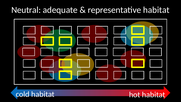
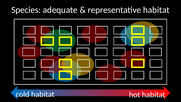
Neutral: Neutral -> Species
